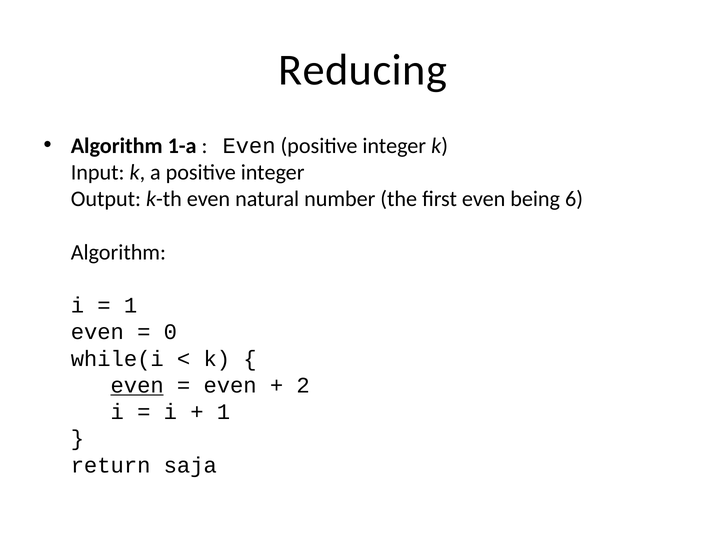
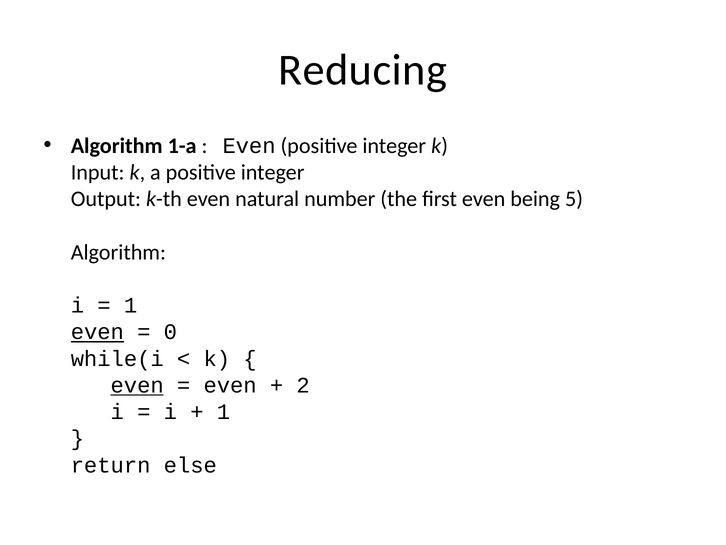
6: 6 -> 5
even at (97, 332) underline: none -> present
saja: saja -> else
